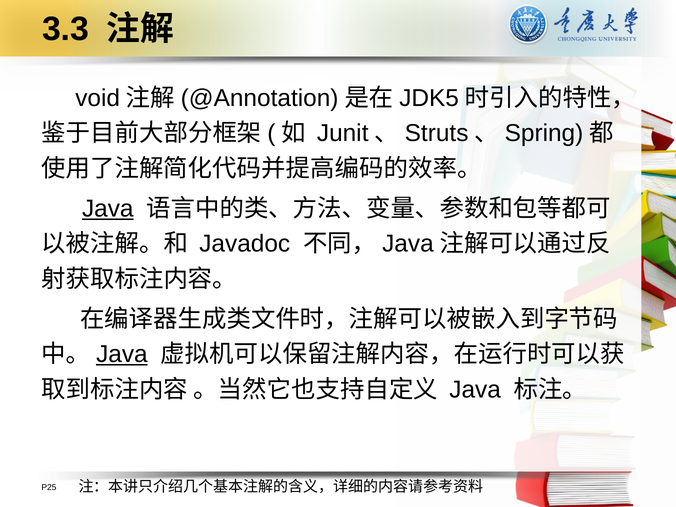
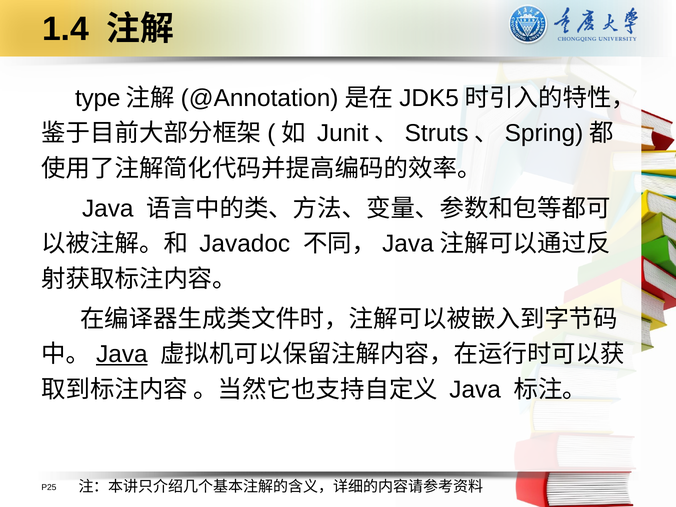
3.3: 3.3 -> 1.4
void: void -> type
Java at (108, 209) underline: present -> none
